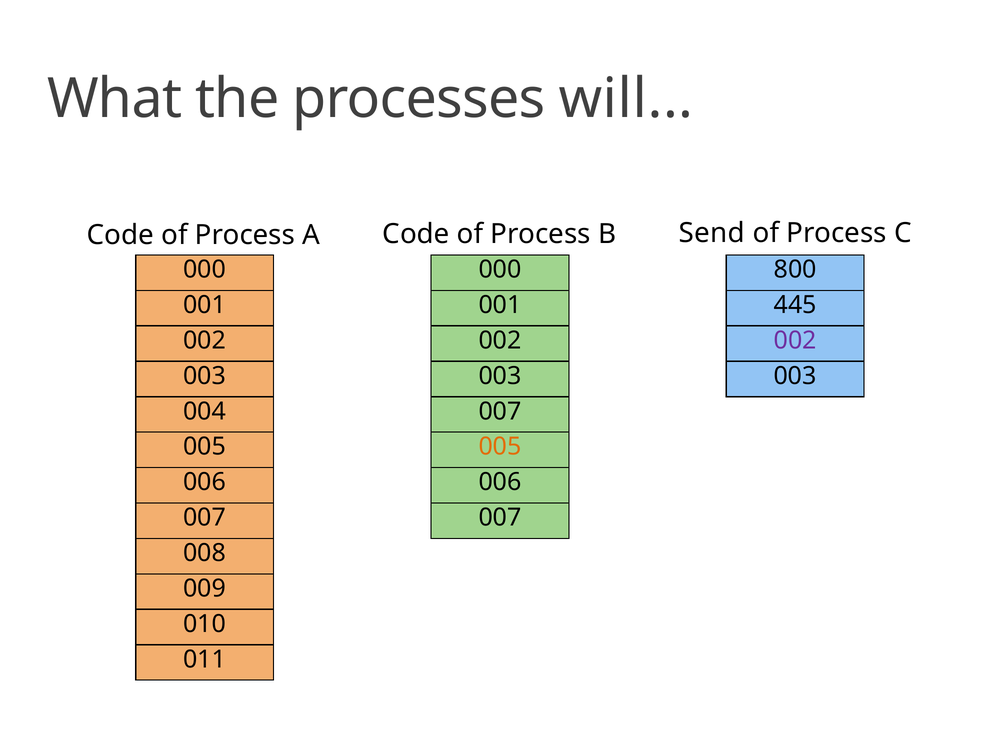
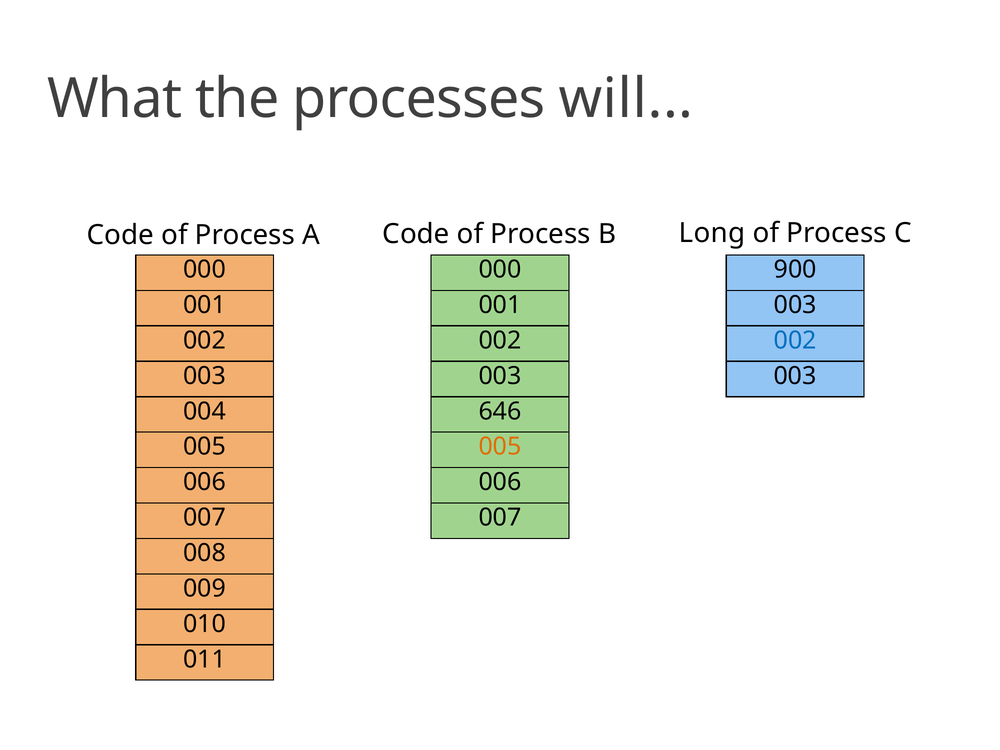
Send: Send -> Long
800: 800 -> 900
001 445: 445 -> 003
002 at (795, 340) colour: purple -> blue
004 007: 007 -> 646
